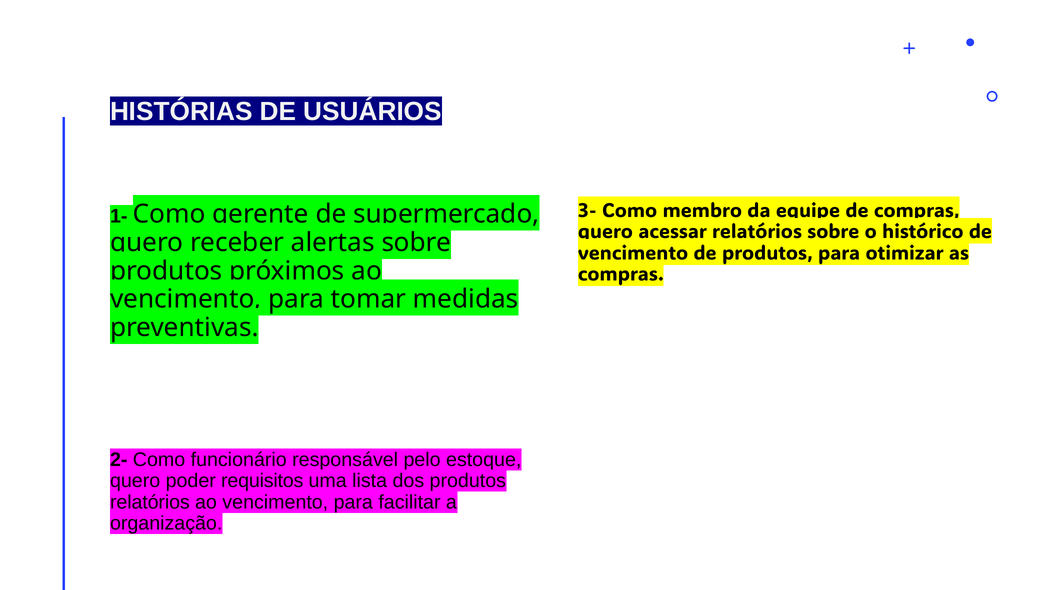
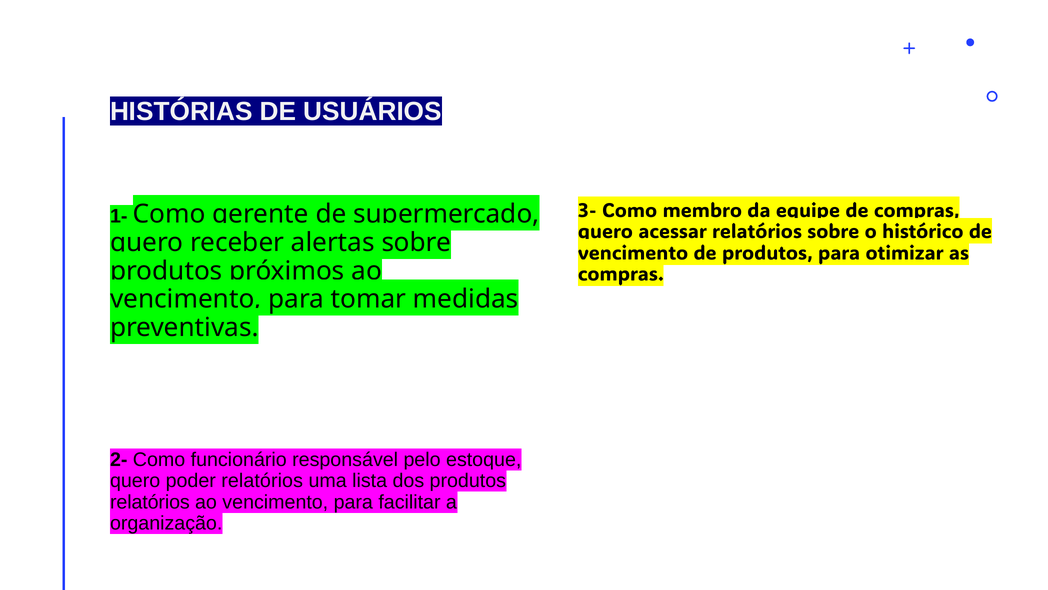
poder requisitos: requisitos -> relatórios
